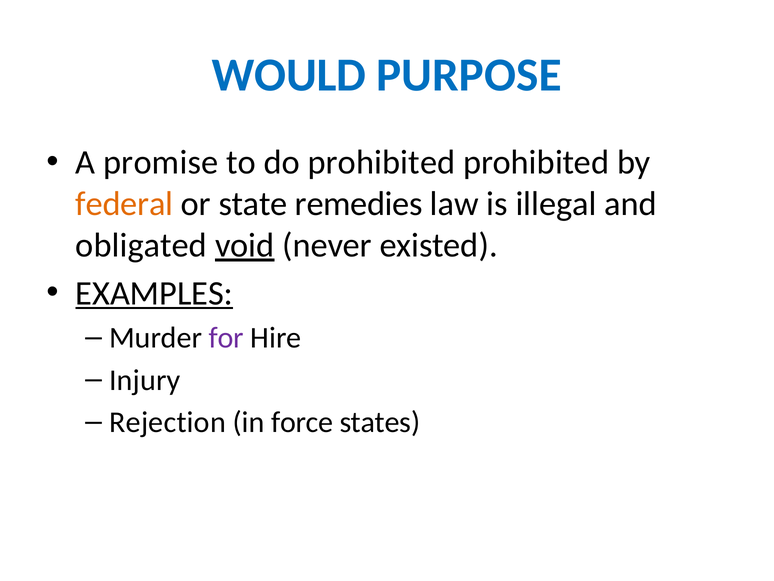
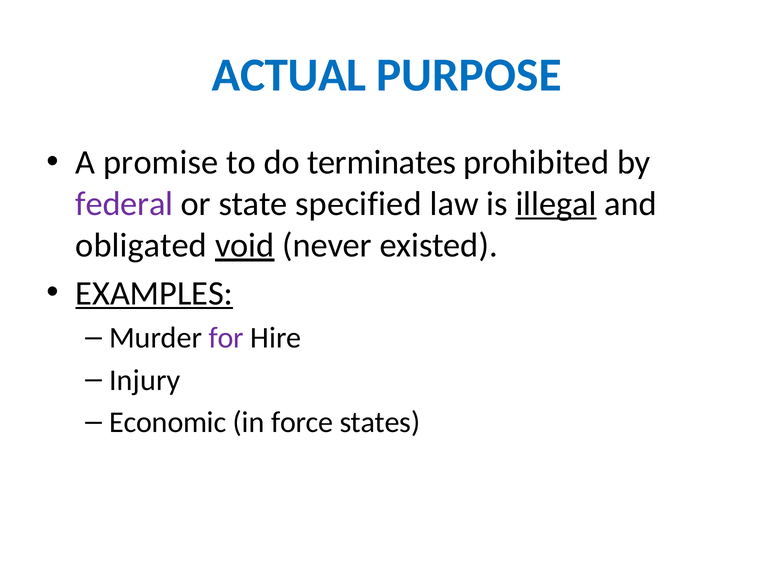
WOULD: WOULD -> ACTUAL
do prohibited: prohibited -> terminates
federal colour: orange -> purple
remedies: remedies -> specified
illegal underline: none -> present
Rejection: Rejection -> Economic
